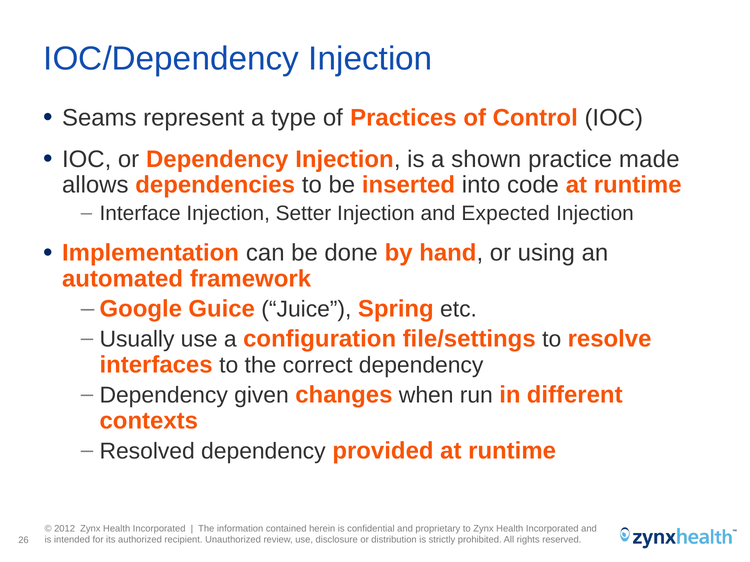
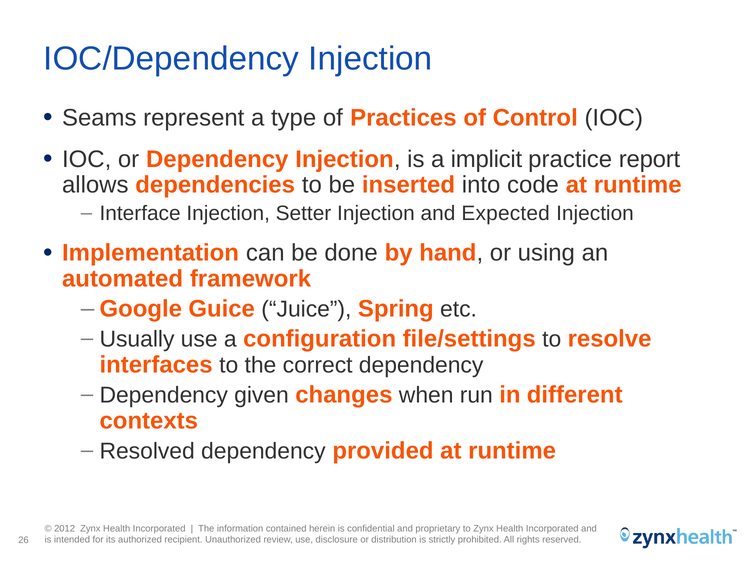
shown: shown -> implicit
made: made -> report
